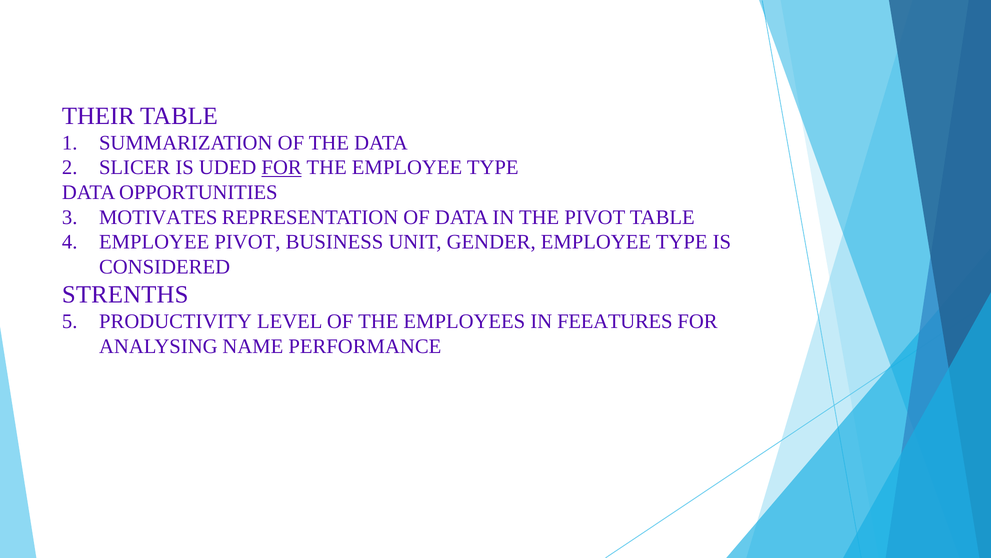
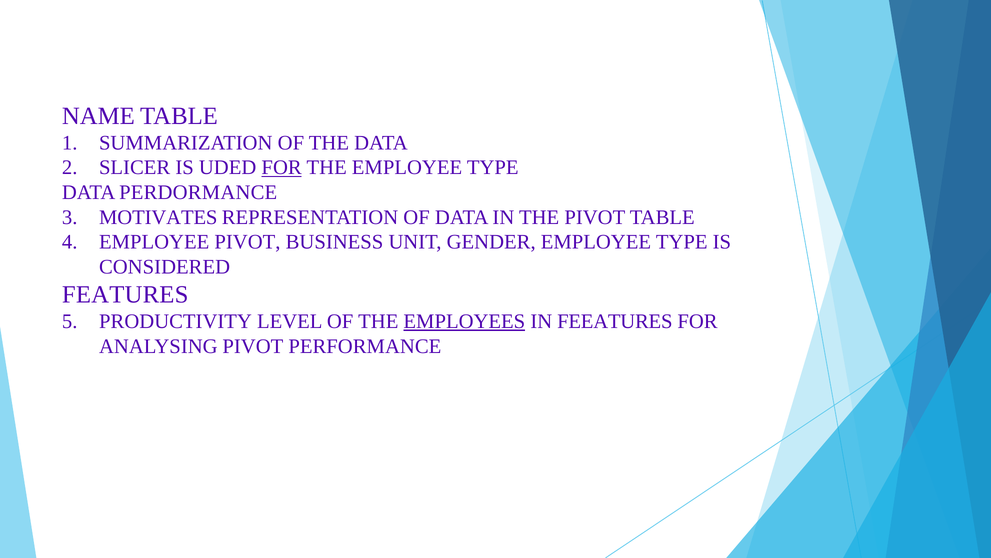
THEIR: THEIR -> NAME
OPPORTUNITIES: OPPORTUNITIES -> PERDORMANCE
STRENTHS: STRENTHS -> FEATURES
EMPLOYEES underline: none -> present
ANALYSING NAME: NAME -> PIVOT
